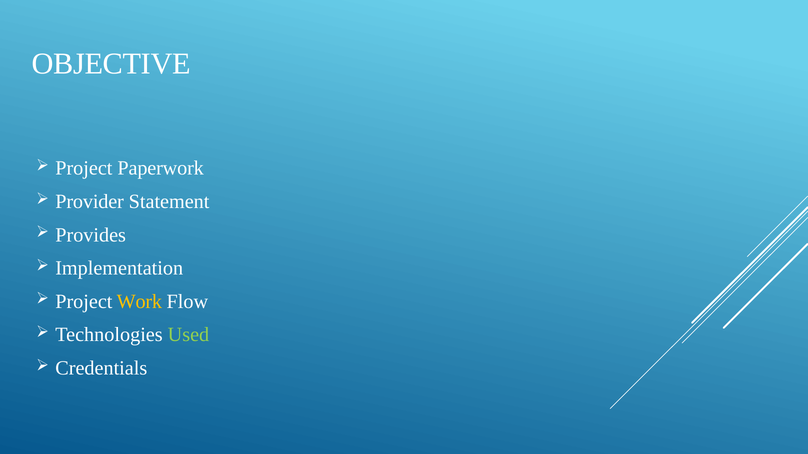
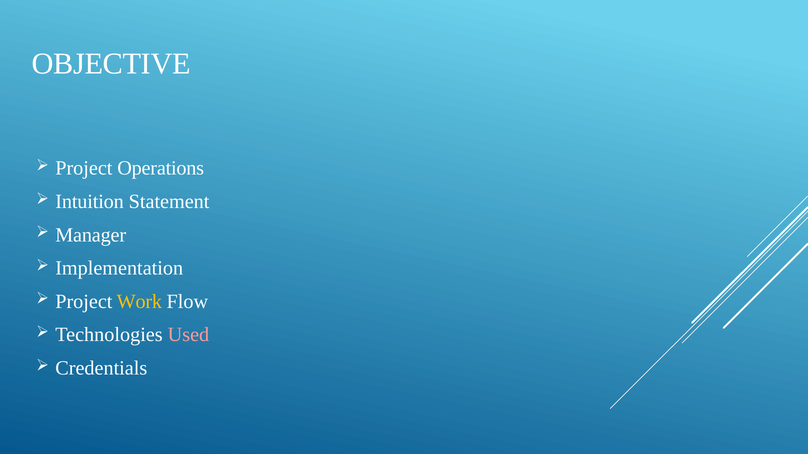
Paperwork: Paperwork -> Operations
Provider: Provider -> Intuition
Provides: Provides -> Manager
Used colour: light green -> pink
